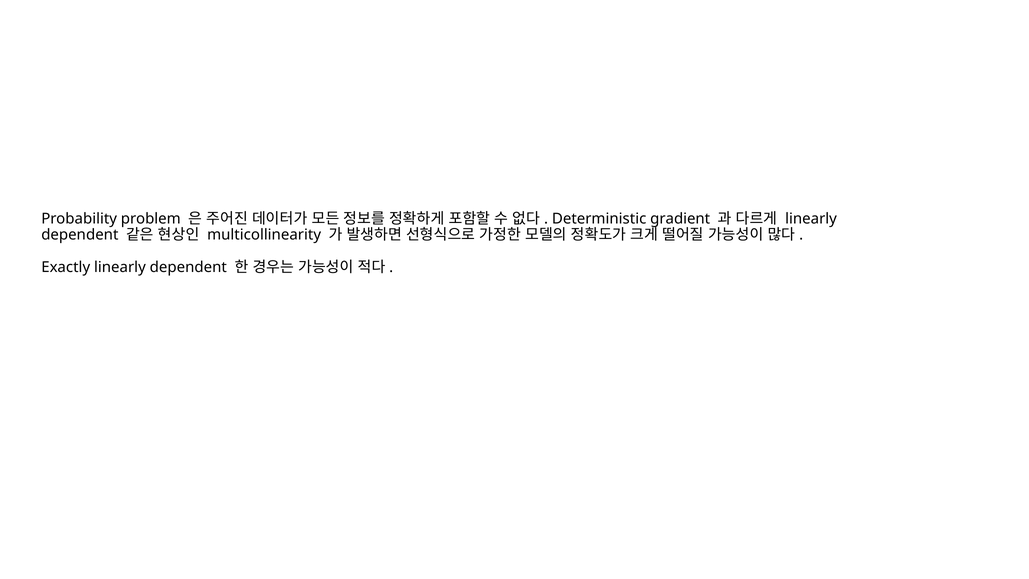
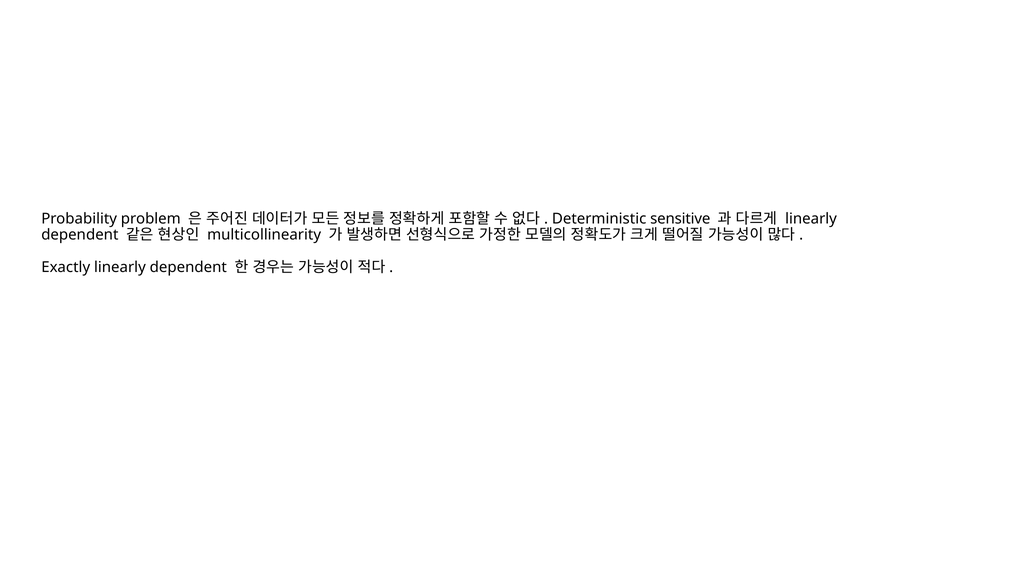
gradient: gradient -> sensitive
